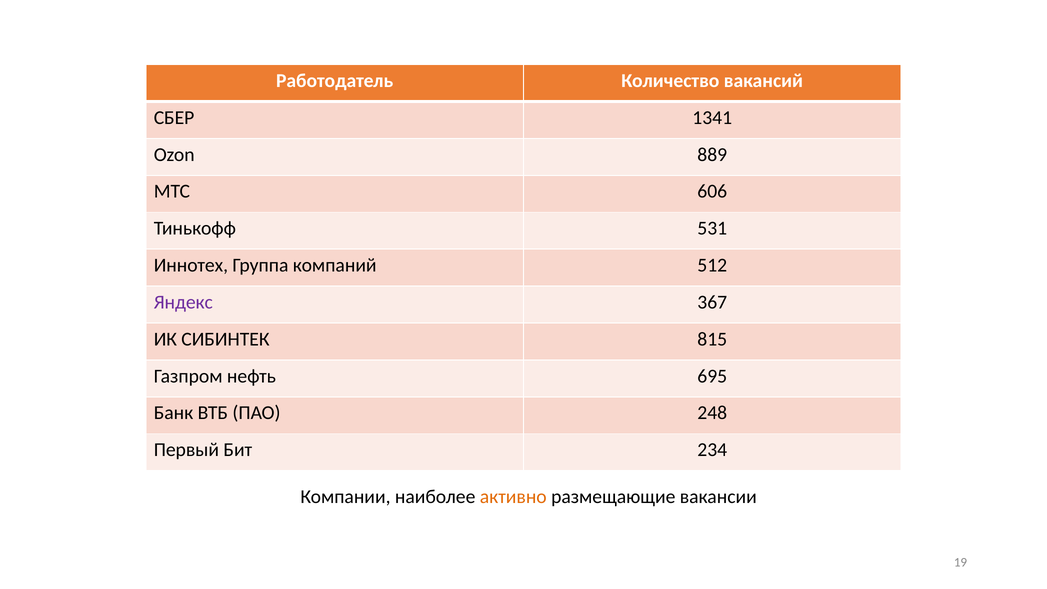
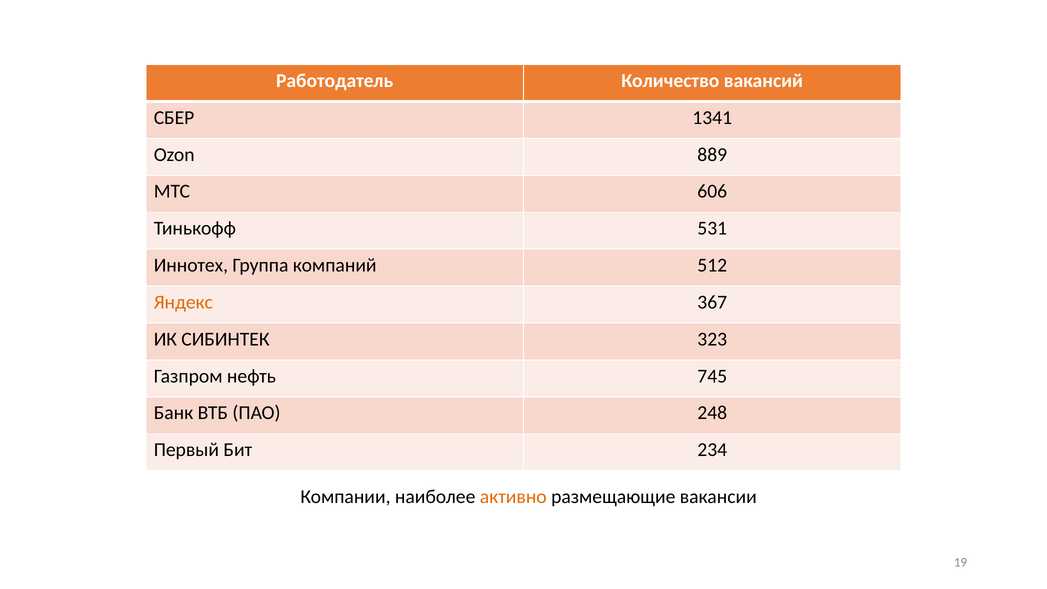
Яндекс colour: purple -> orange
815: 815 -> 323
695: 695 -> 745
